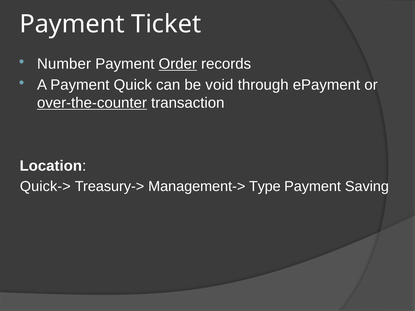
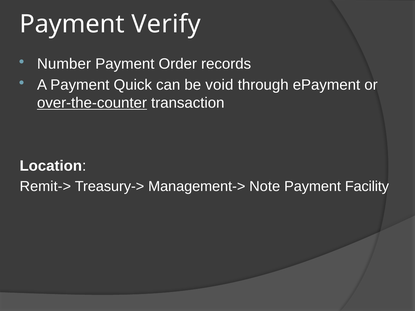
Ticket: Ticket -> Verify
Order underline: present -> none
Quick->: Quick-> -> Remit->
Type: Type -> Note
Saving: Saving -> Facility
